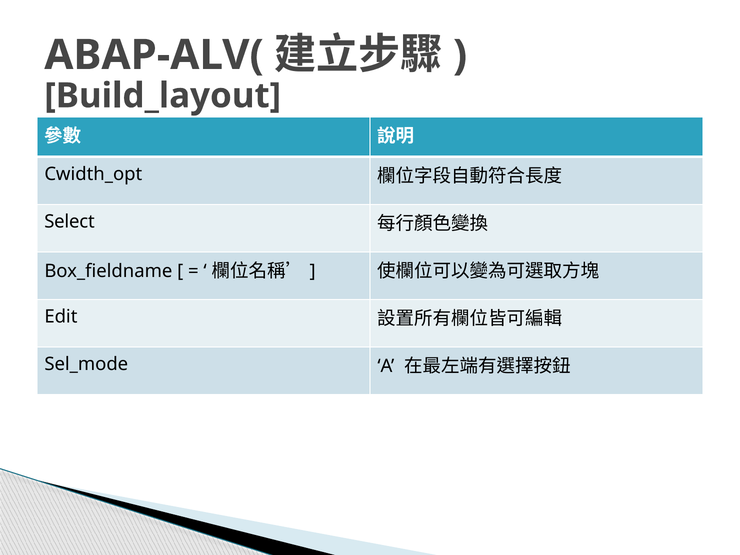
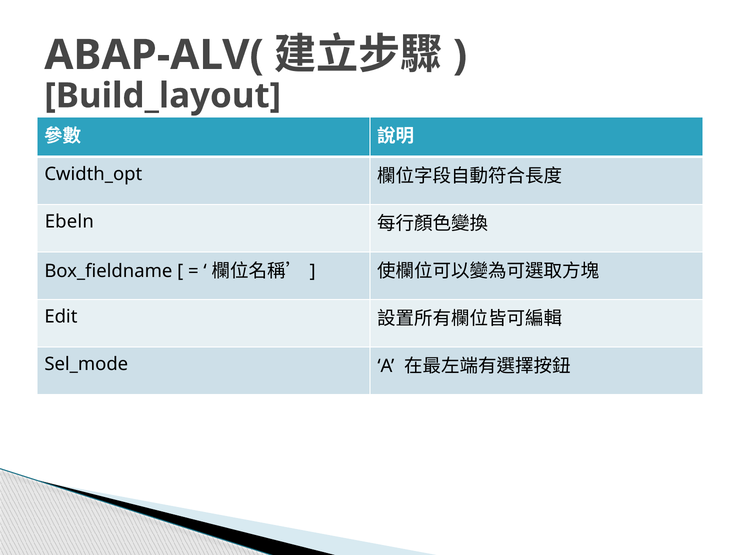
Select: Select -> Ebeln
